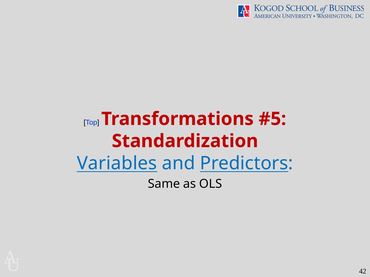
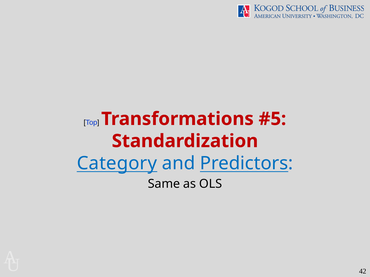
Variables: Variables -> Category
